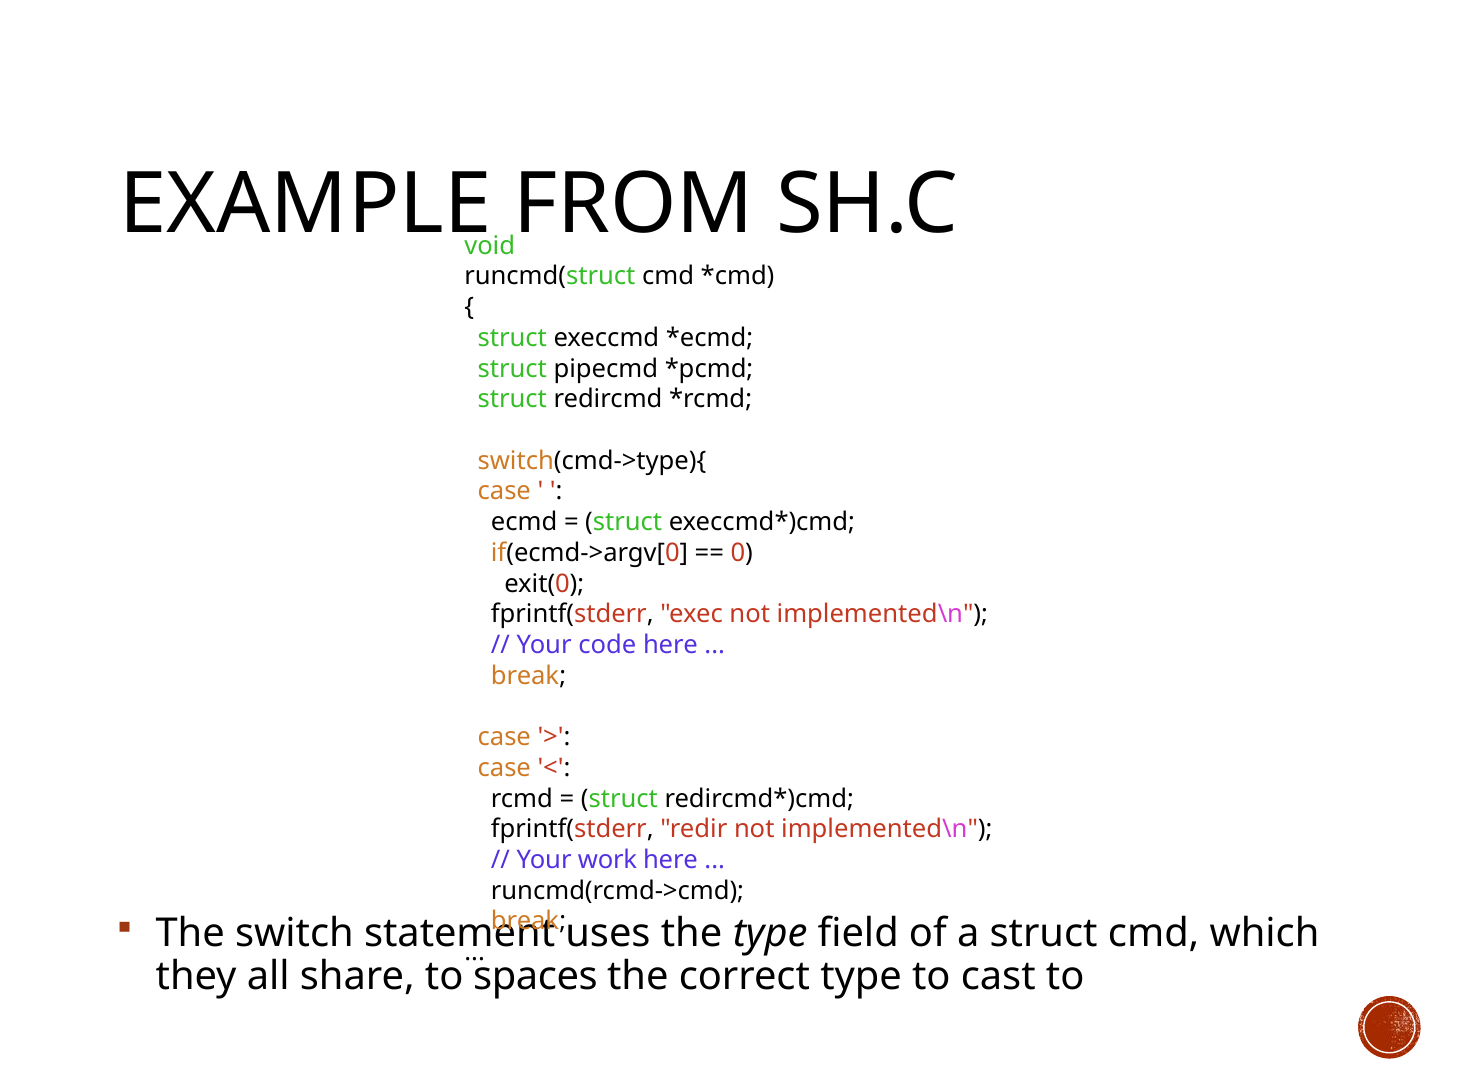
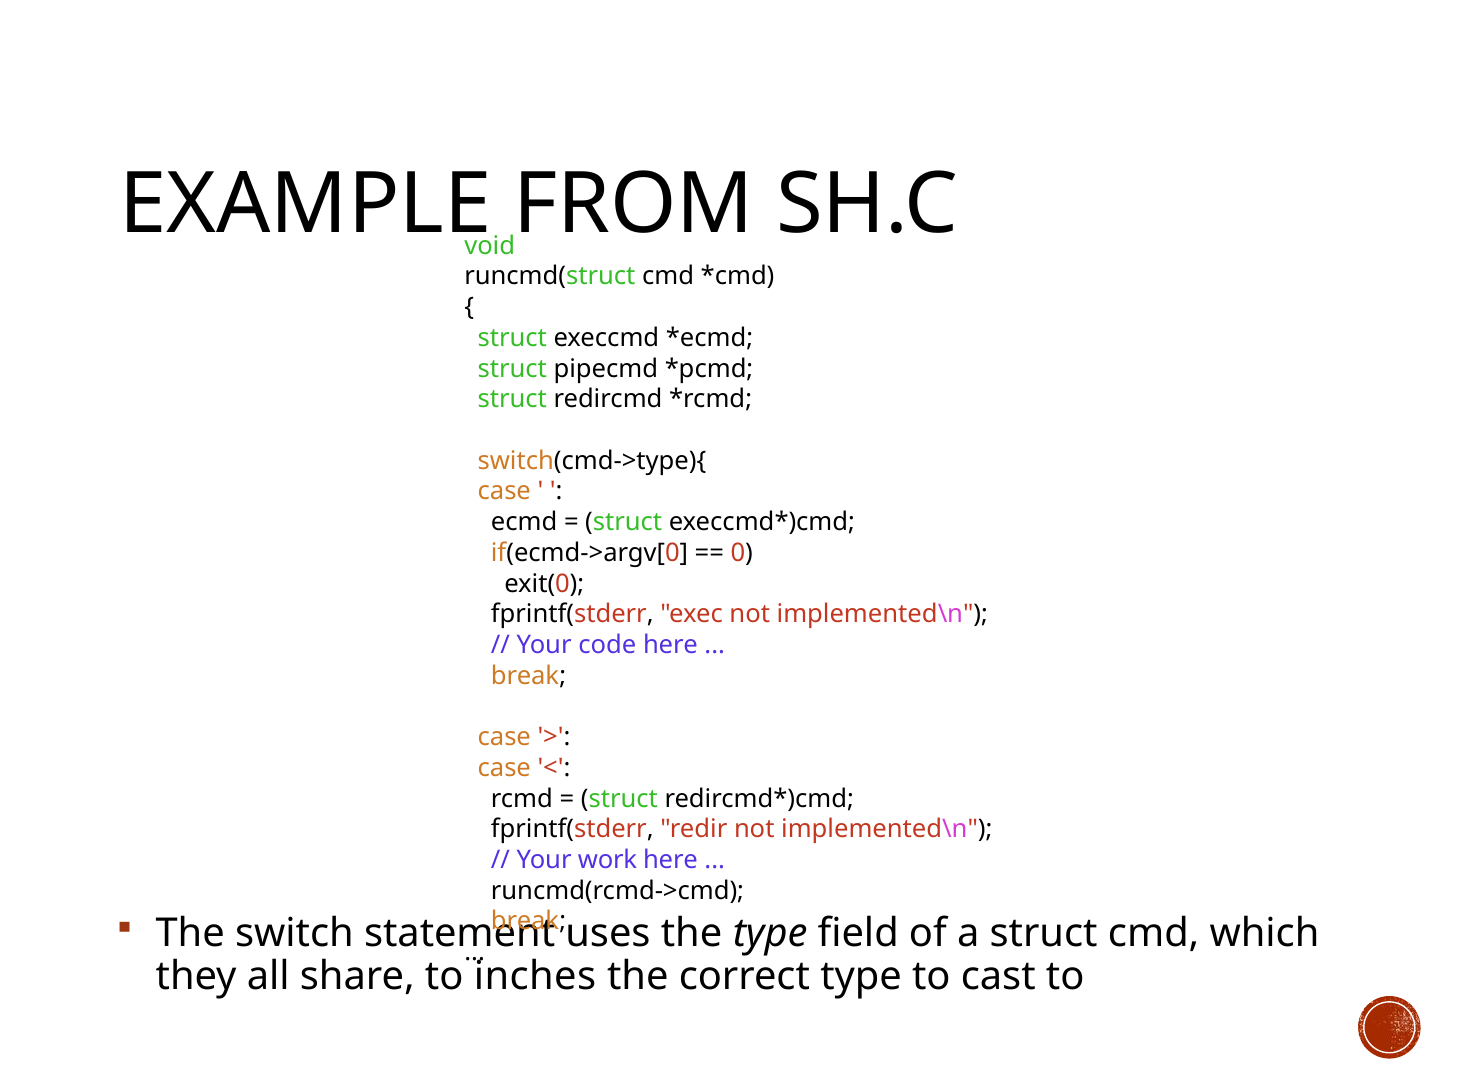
spaces: spaces -> inches
